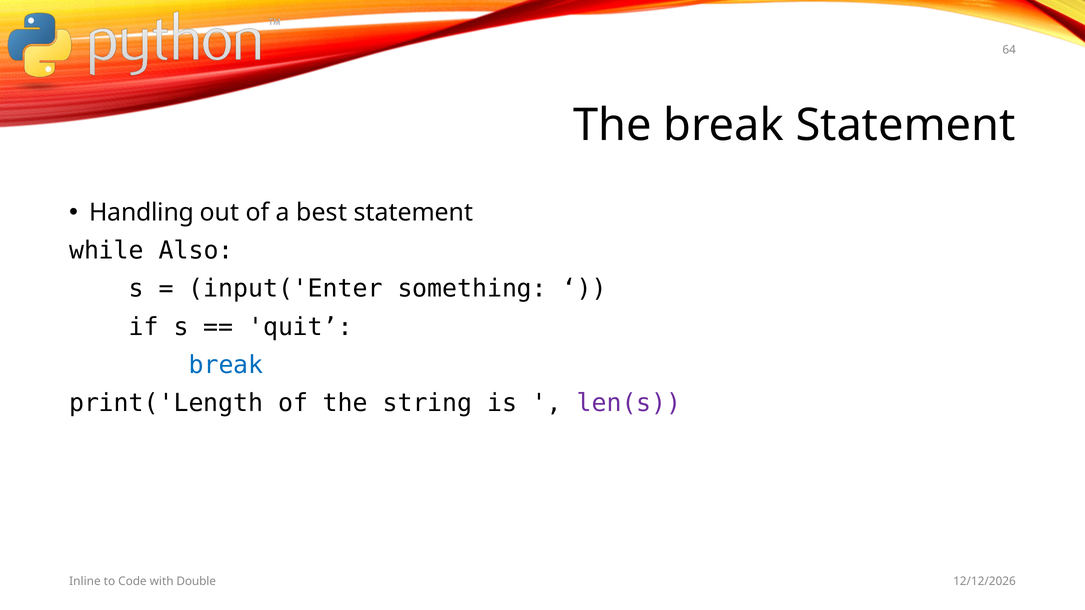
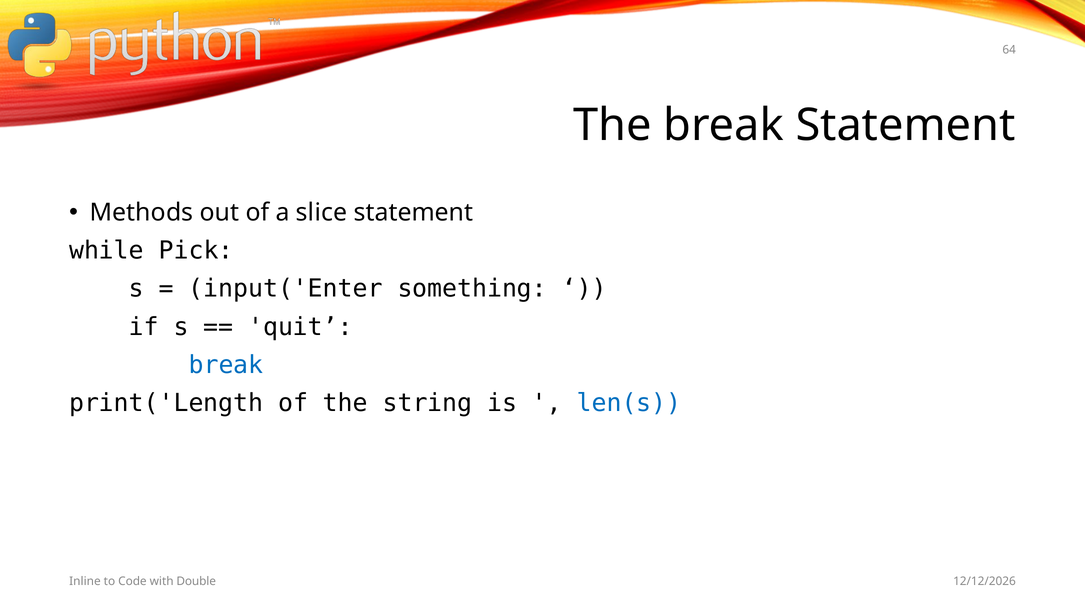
Handling: Handling -> Methods
best: best -> slice
Also: Also -> Pick
len(s colour: purple -> blue
